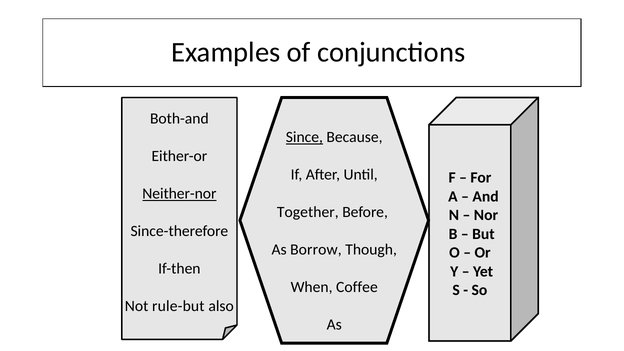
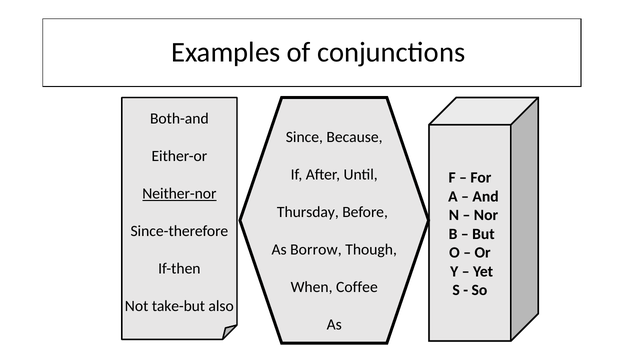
Since underline: present -> none
Together: Together -> Thursday
rule-but: rule-but -> take-but
